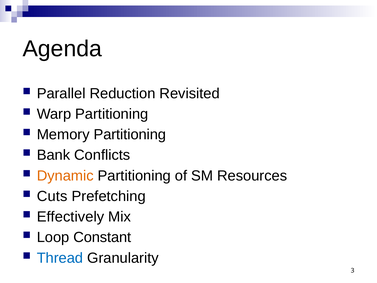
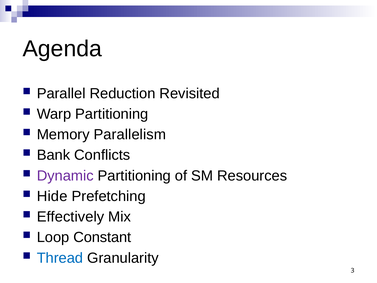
Memory Partitioning: Partitioning -> Parallelism
Dynamic colour: orange -> purple
Cuts: Cuts -> Hide
